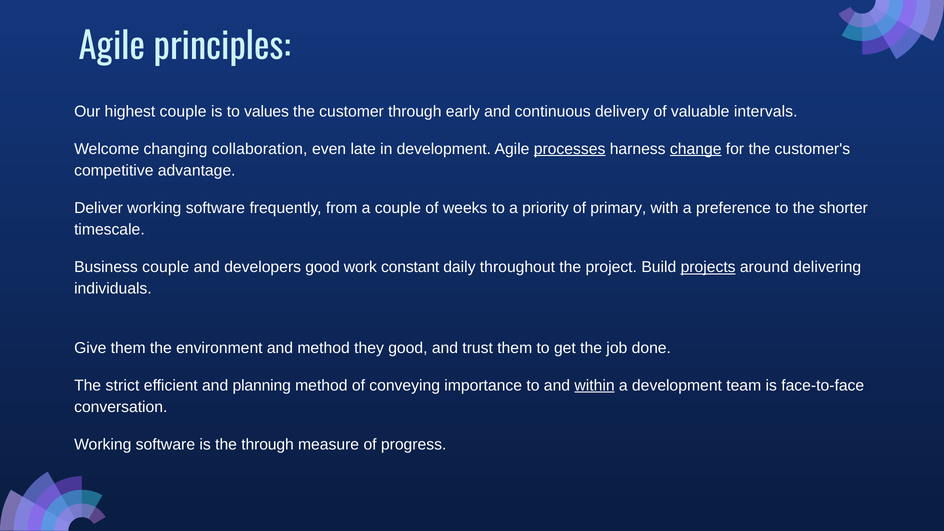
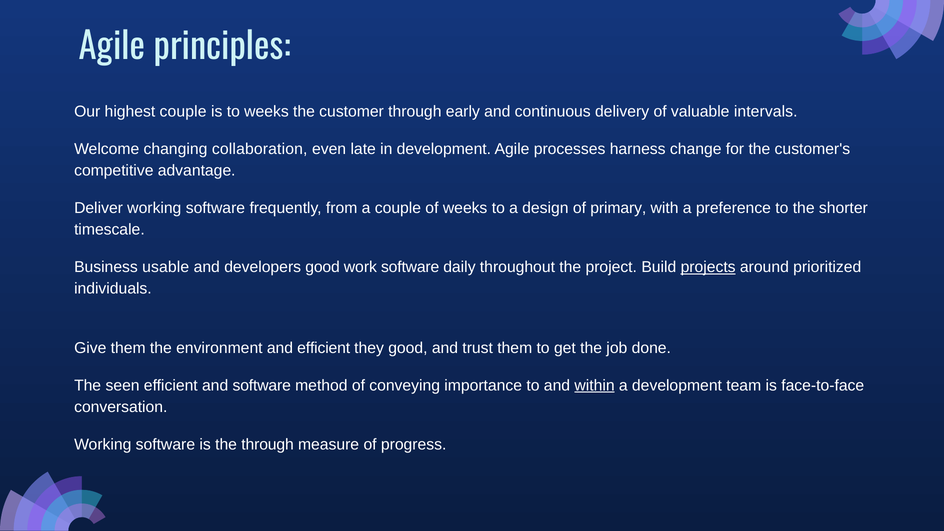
to values: values -> weeks
processes underline: present -> none
change underline: present -> none
priority: priority -> design
Business couple: couple -> usable
work constant: constant -> software
delivering: delivering -> prioritized
and method: method -> efficient
strict: strict -> seen
and planning: planning -> software
